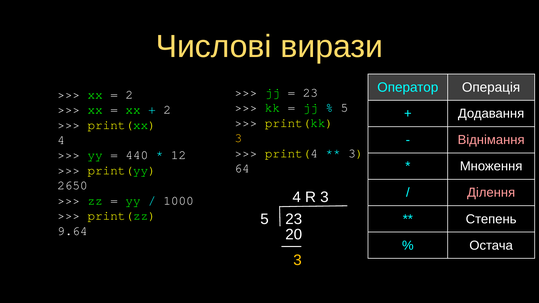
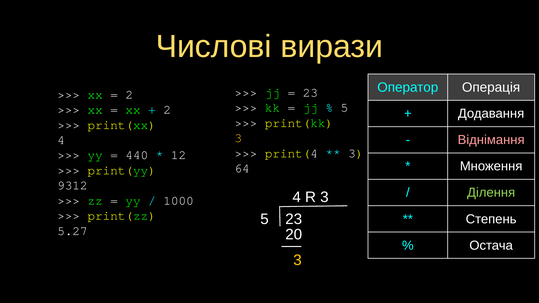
2650: 2650 -> 9312
Ділення colour: pink -> light green
9.64: 9.64 -> 5.27
